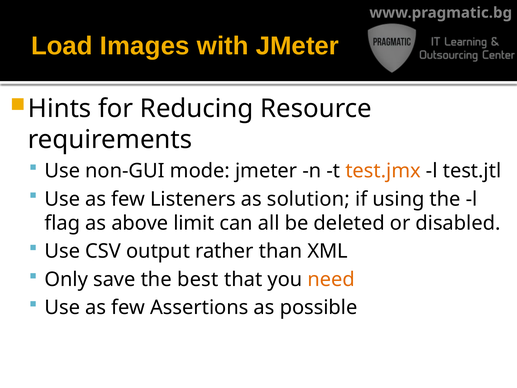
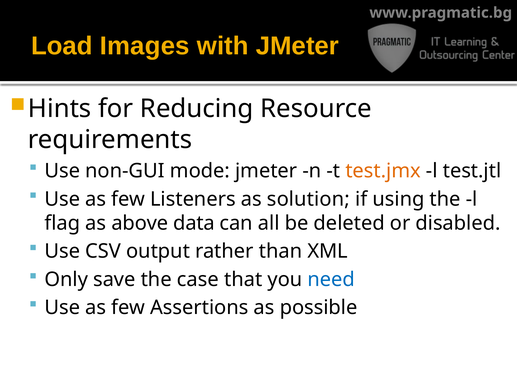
limit: limit -> data
best: best -> case
need colour: orange -> blue
